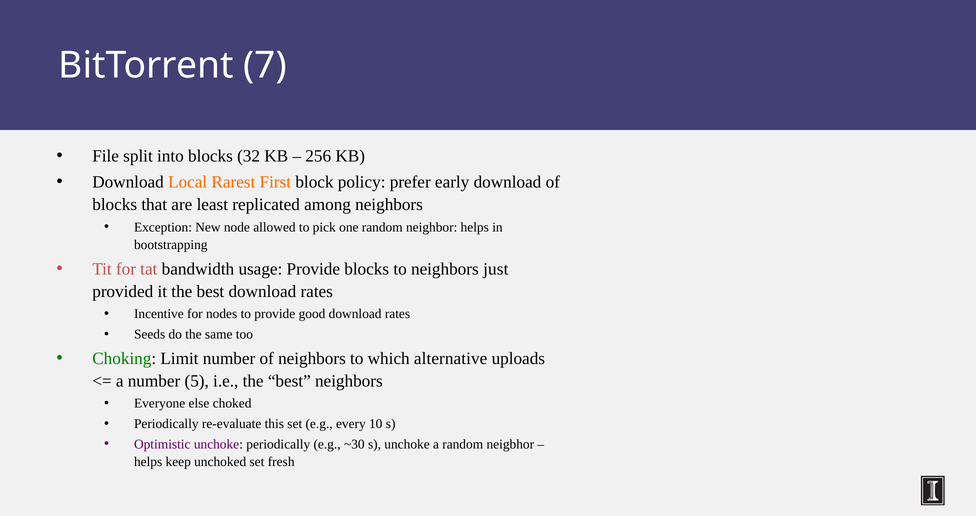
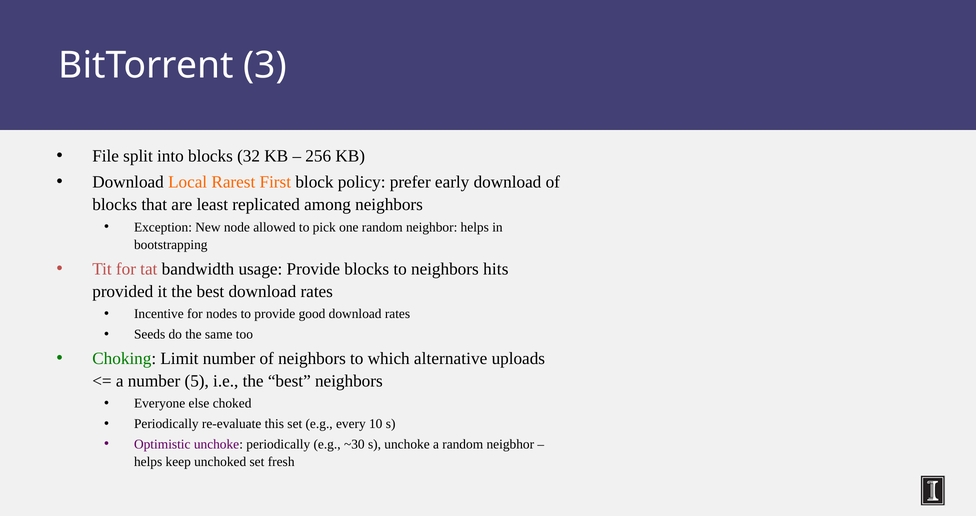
7: 7 -> 3
just: just -> hits
